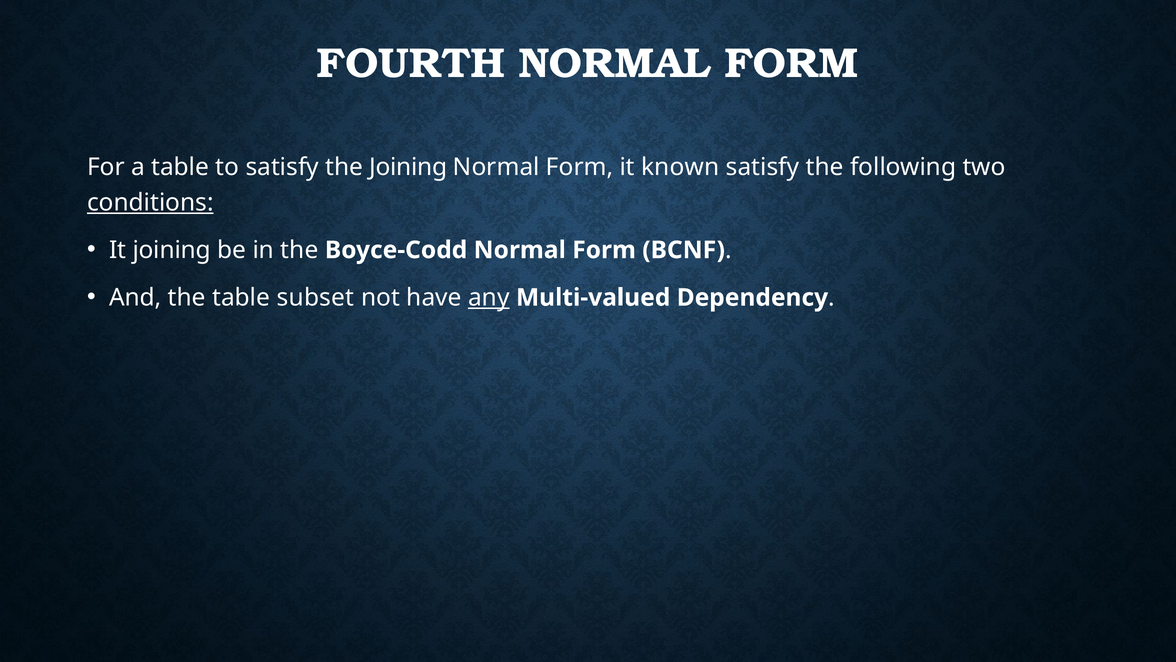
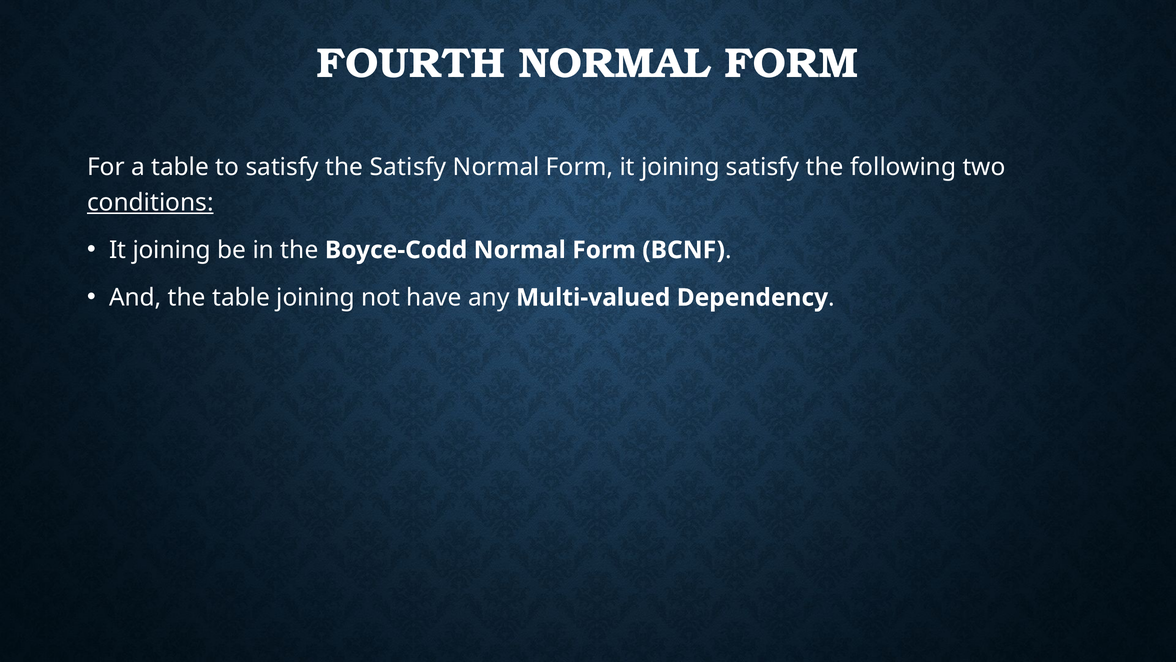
the Joining: Joining -> Satisfy
Form it known: known -> joining
table subset: subset -> joining
any underline: present -> none
